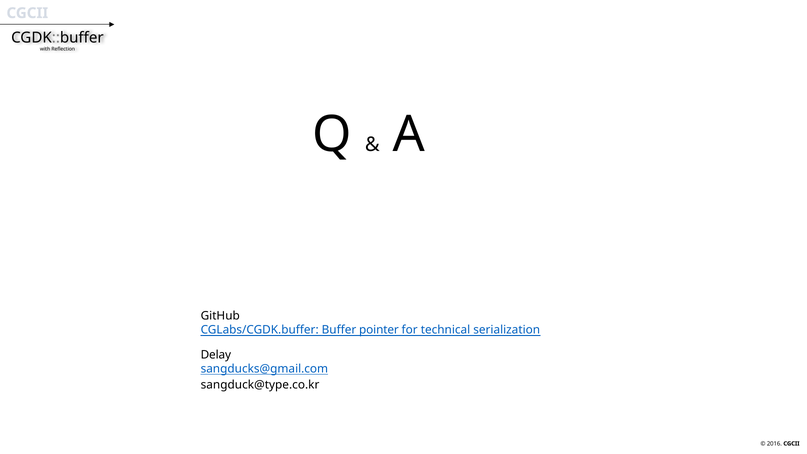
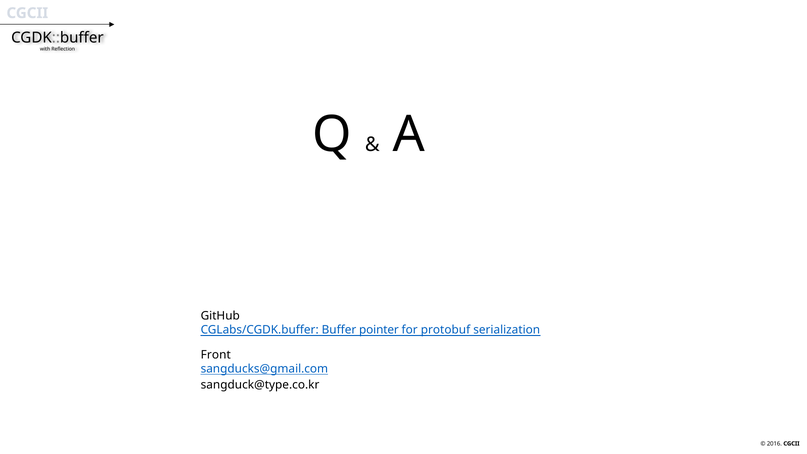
technical: technical -> protobuf
Delay: Delay -> Front
